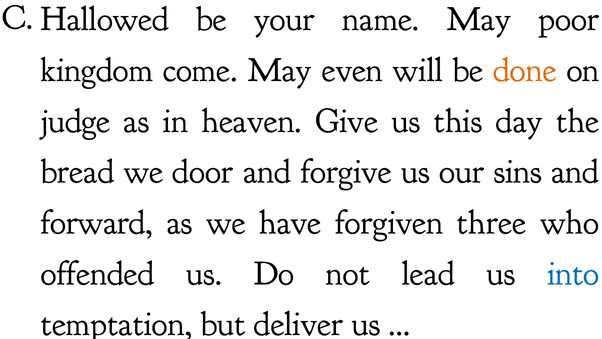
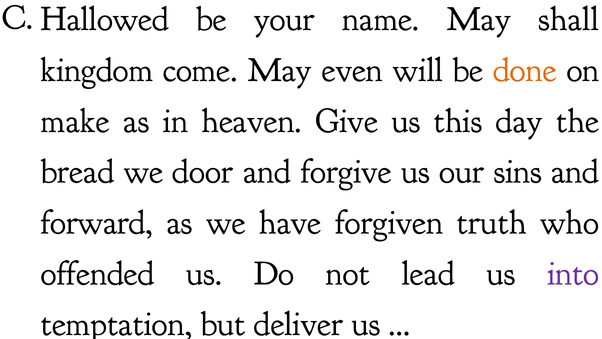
poor: poor -> shall
judge: judge -> make
three: three -> truth
into colour: blue -> purple
